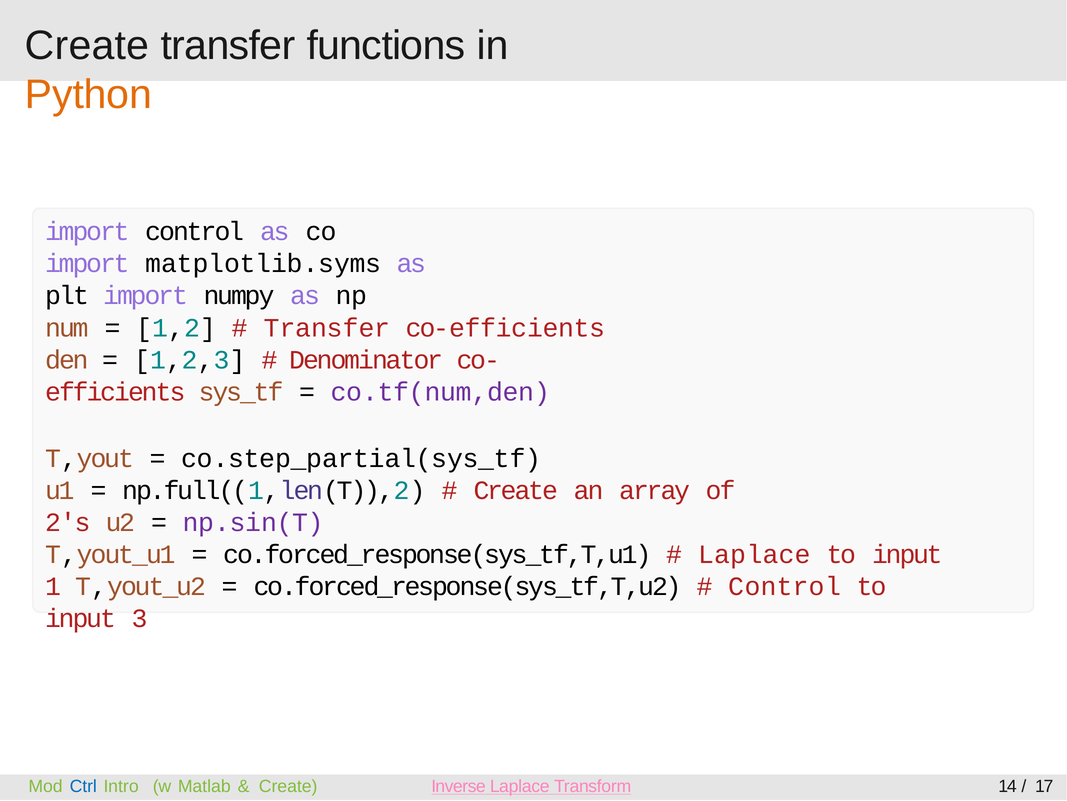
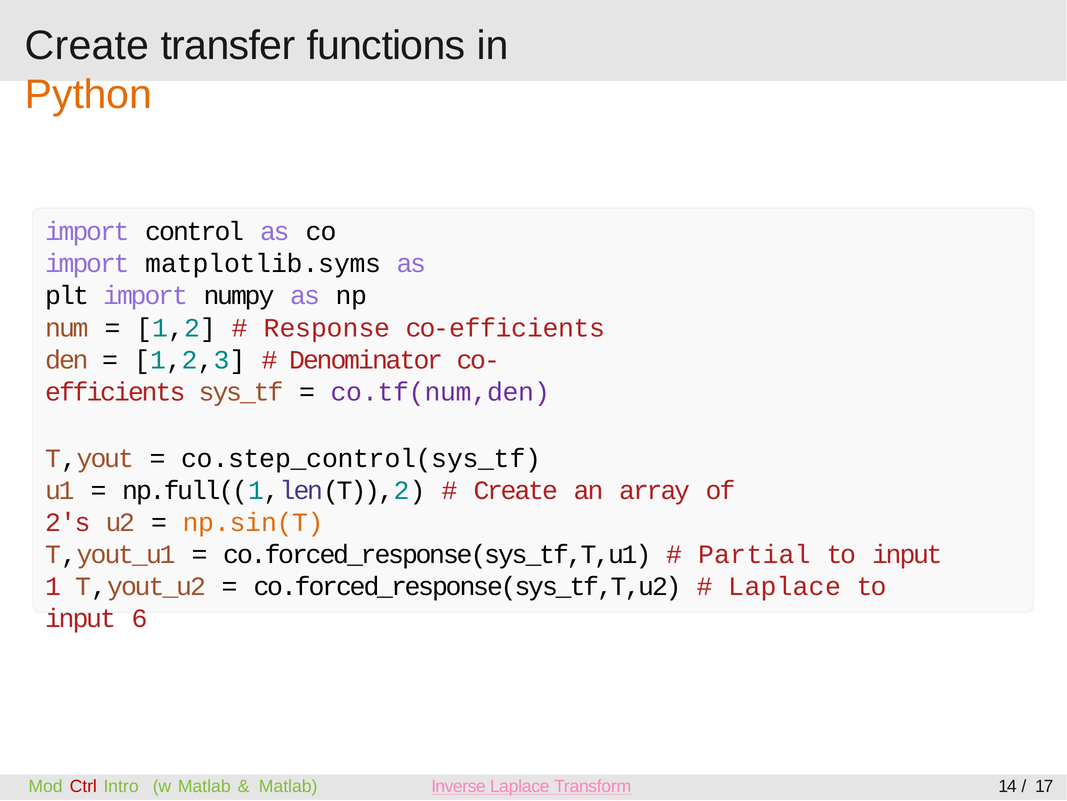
Transfer at (327, 328): Transfer -> Response
co.step_partial(sys_tf: co.step_partial(sys_tf -> co.step_control(sys_tf
np.sin(T colour: purple -> orange
Laplace at (754, 555): Laplace -> Partial
Control at (785, 587): Control -> Laplace
3: 3 -> 6
Ctrl colour: blue -> red
Create at (288, 786): Create -> Matlab
